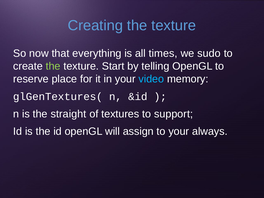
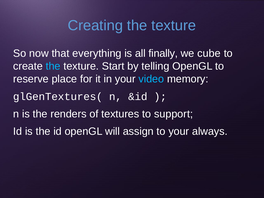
times: times -> finally
sudo: sudo -> cube
the at (53, 66) colour: light green -> light blue
straight: straight -> renders
